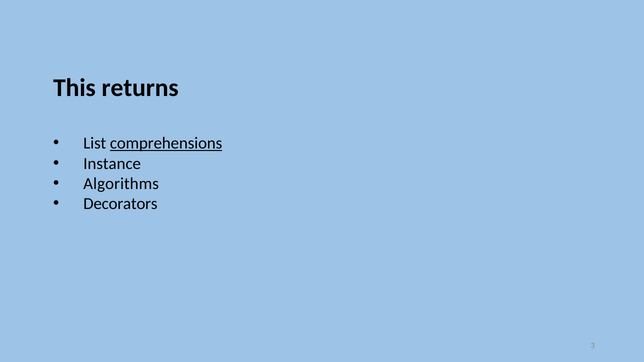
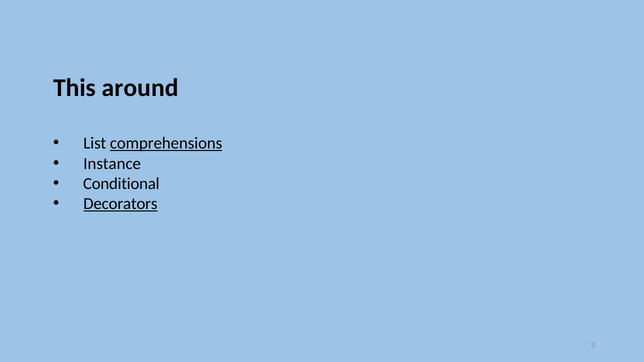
returns: returns -> around
Algorithms: Algorithms -> Conditional
Decorators underline: none -> present
